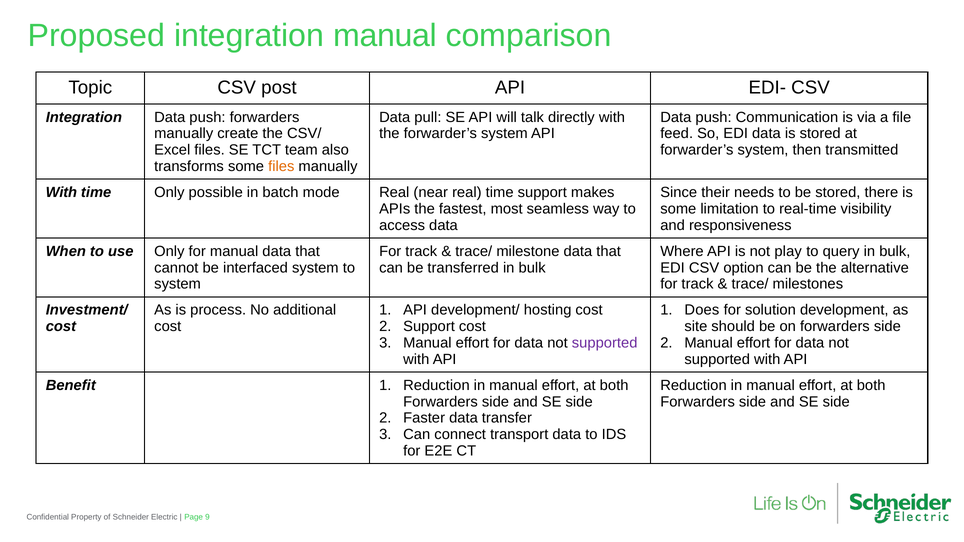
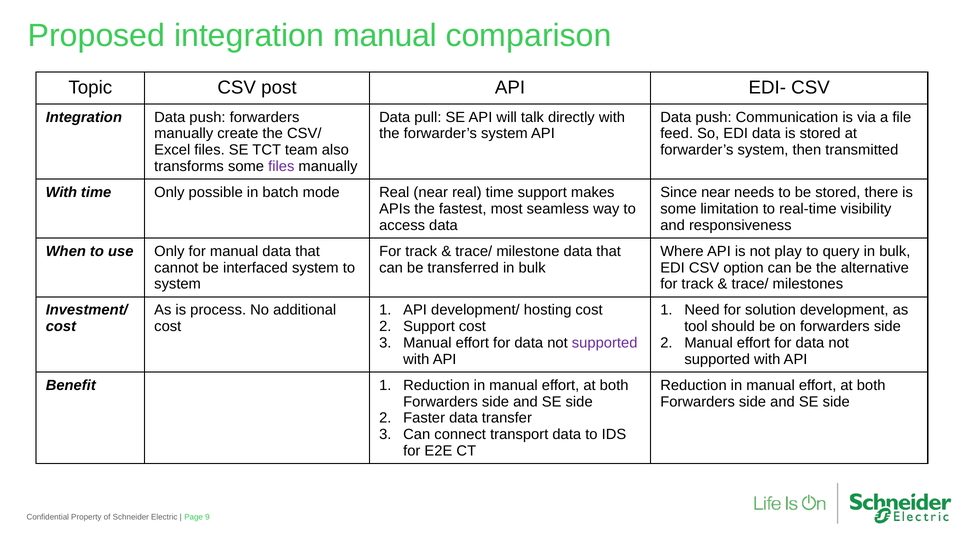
files at (281, 166) colour: orange -> purple
Since their: their -> near
Does: Does -> Need
site: site -> tool
